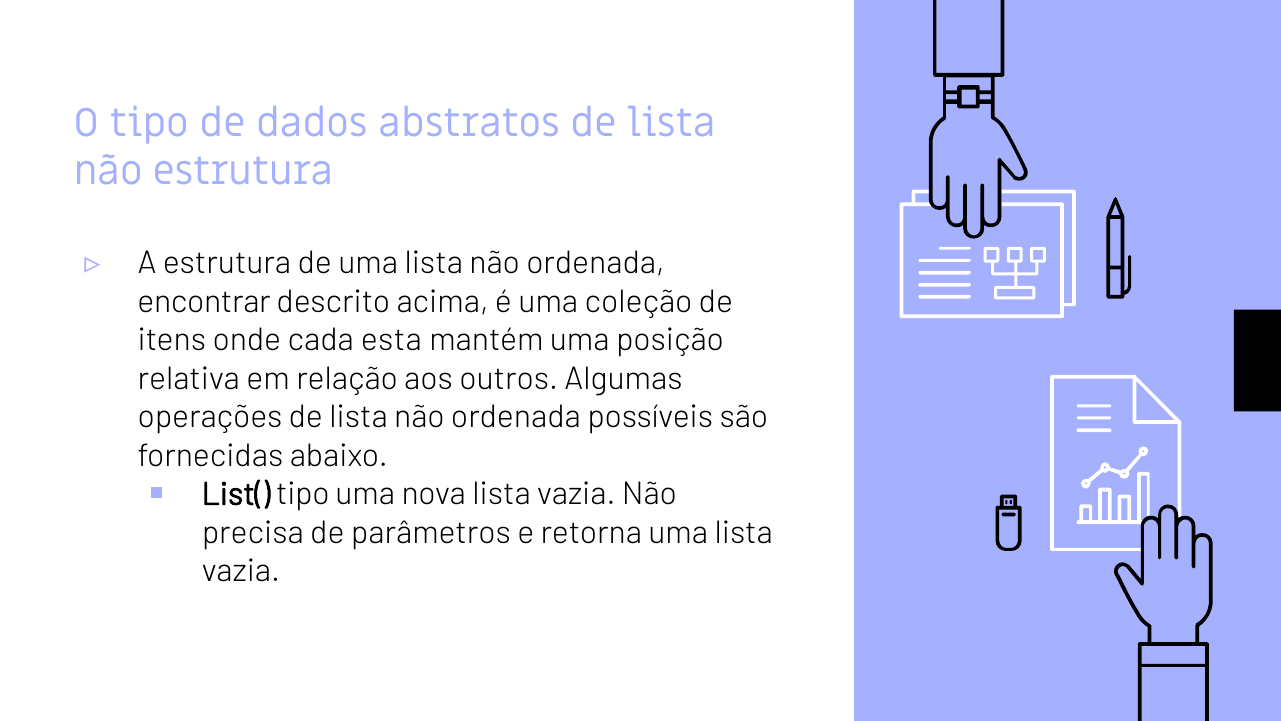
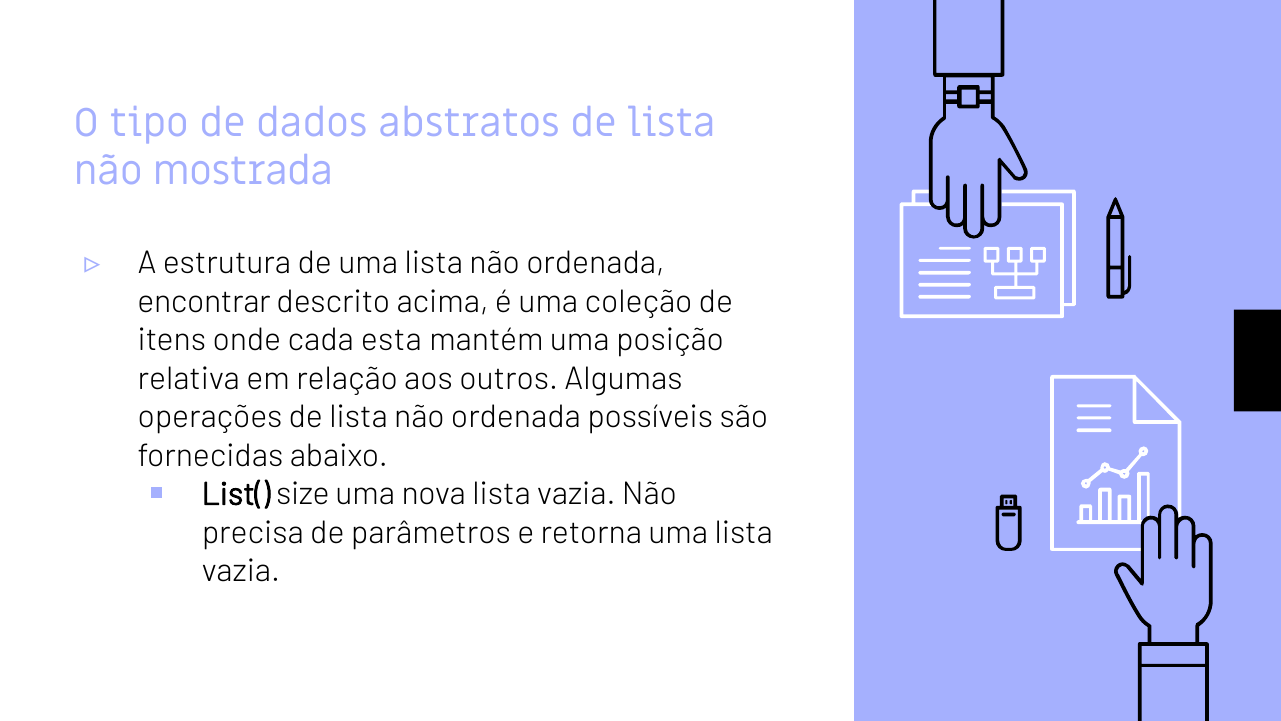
não estrutura: estrutura -> mostrada
List( tipo: tipo -> size
